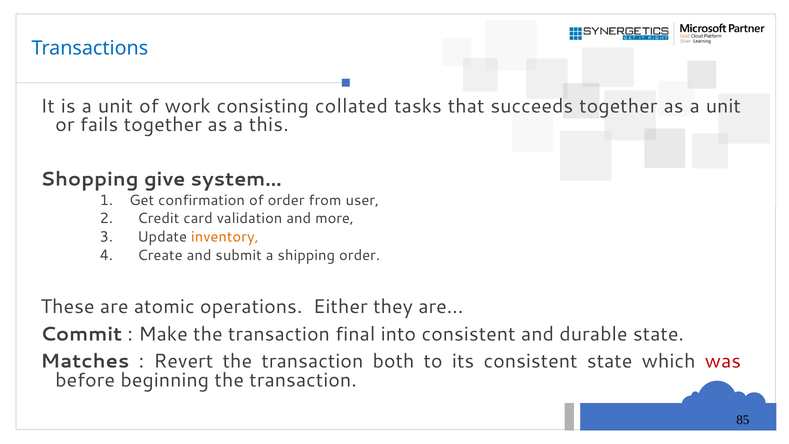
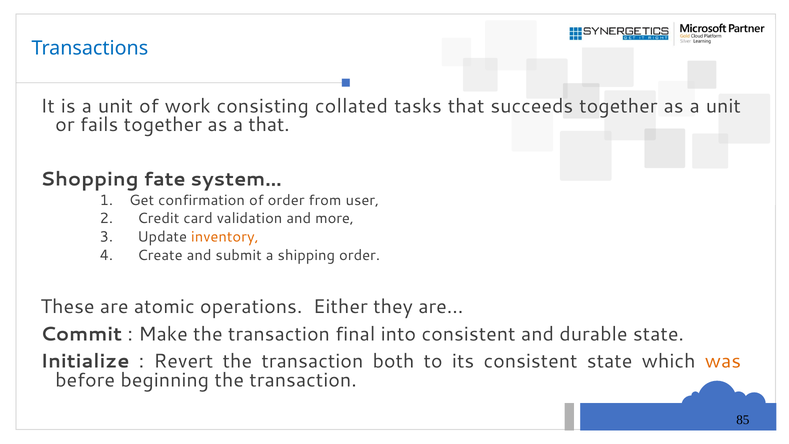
a this: this -> that
give: give -> fate
Matches: Matches -> Initialize
was colour: red -> orange
